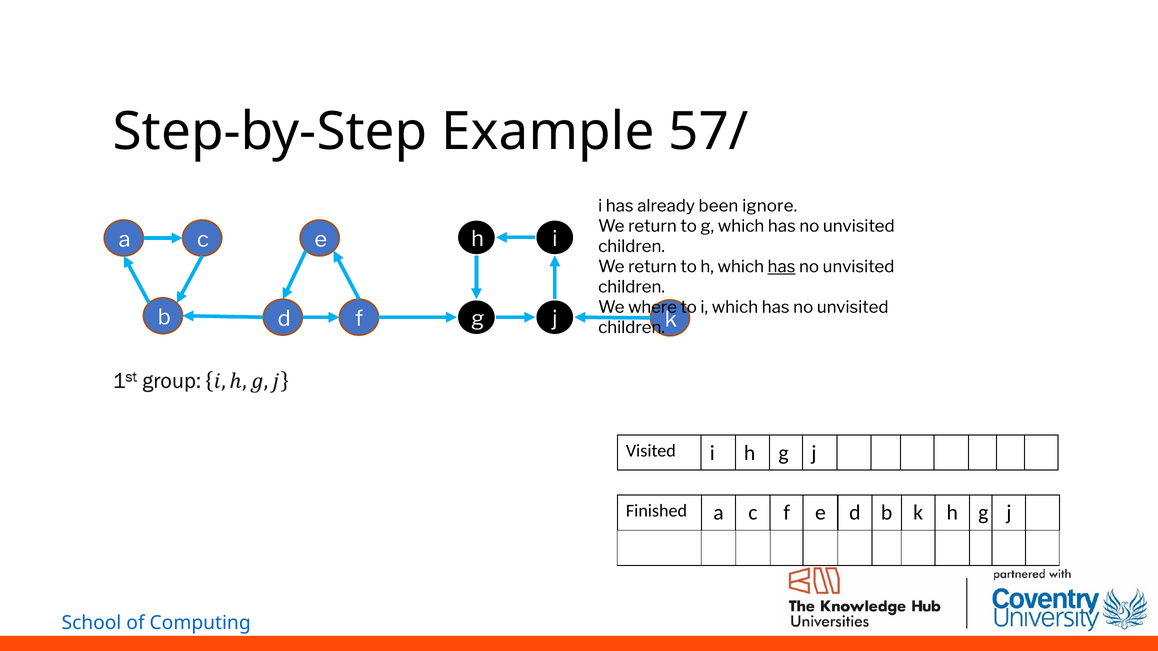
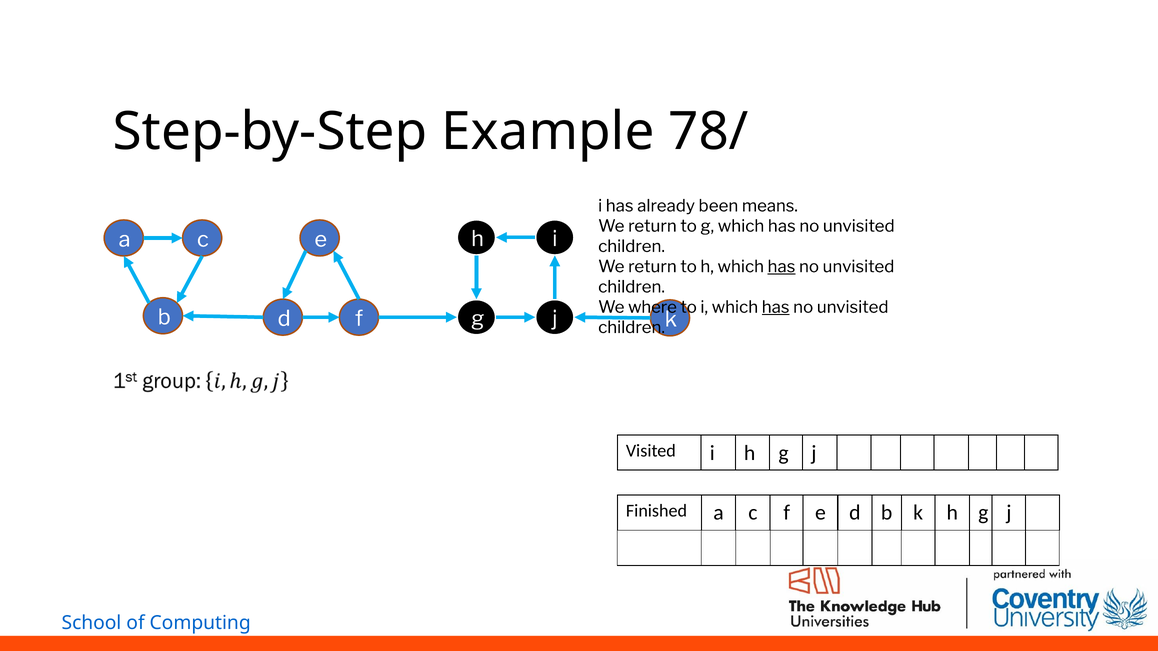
57/: 57/ -> 78/
ignore: ignore -> means
has at (776, 307) underline: none -> present
